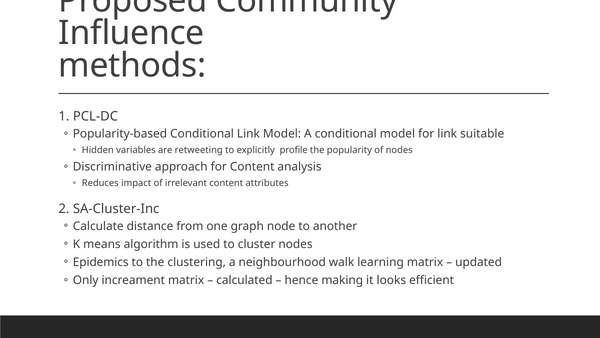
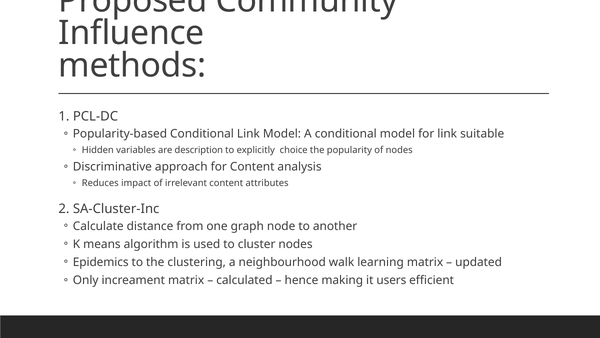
retweeting: retweeting -> description
profile: profile -> choice
looks: looks -> users
